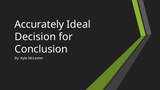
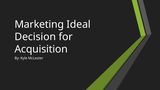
Accurately: Accurately -> Marketing
Conclusion: Conclusion -> Acquisition
